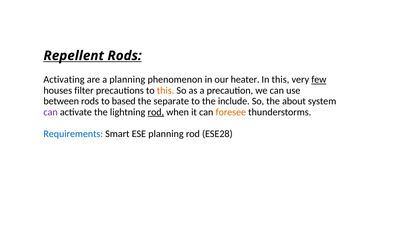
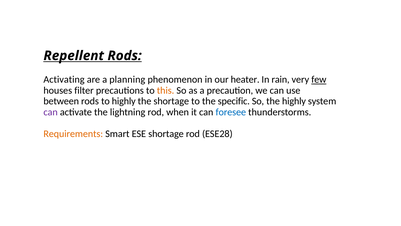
In this: this -> rain
to based: based -> highly
the separate: separate -> shortage
include: include -> specific
the about: about -> highly
rod at (156, 112) underline: present -> none
foresee colour: orange -> blue
Requirements colour: blue -> orange
ESE planning: planning -> shortage
